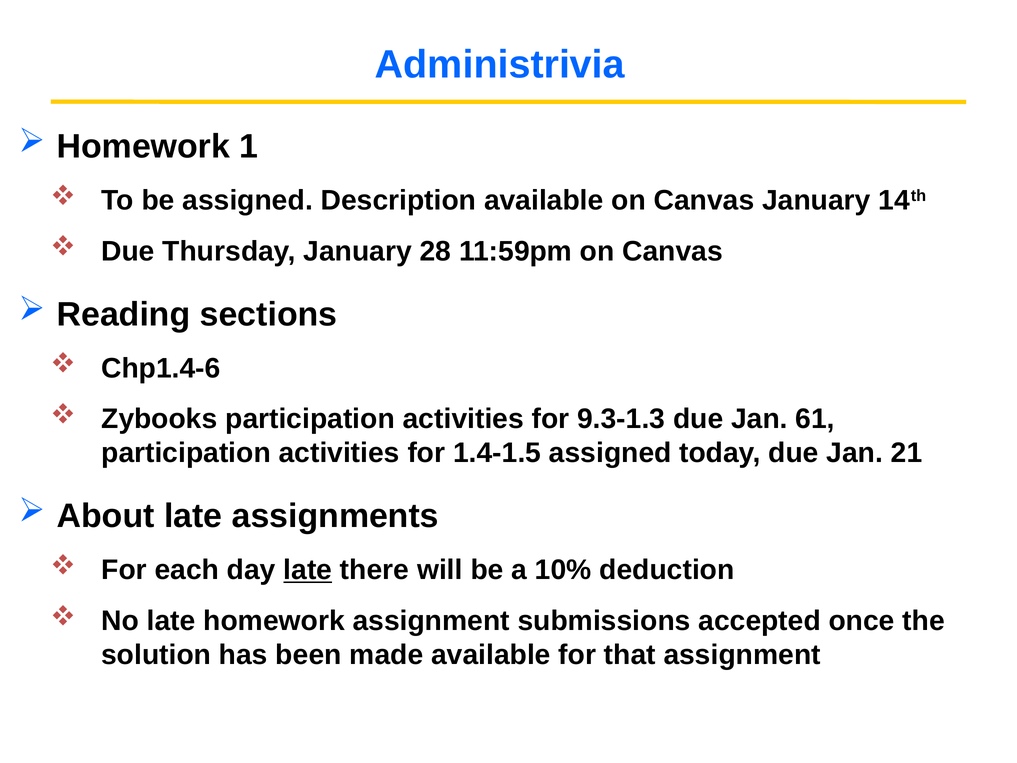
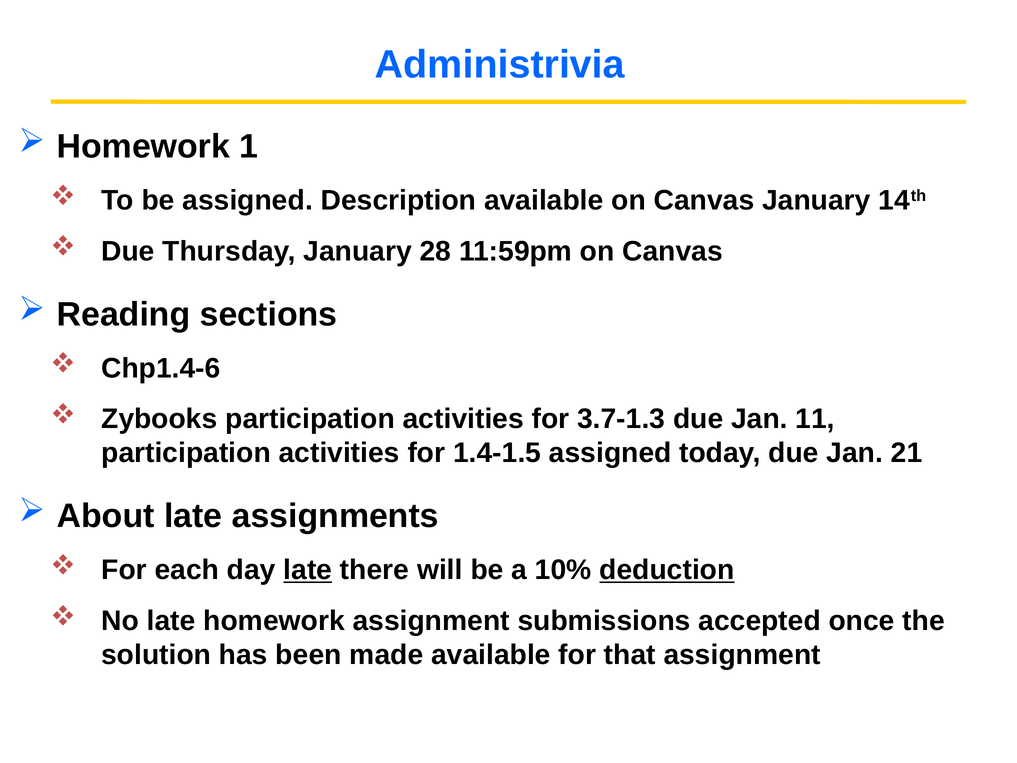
9.3-1.3: 9.3-1.3 -> 3.7-1.3
61: 61 -> 11
deduction underline: none -> present
